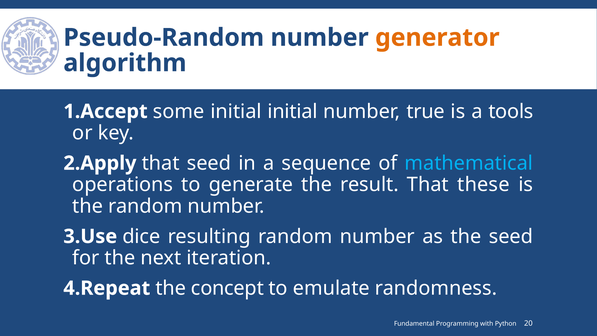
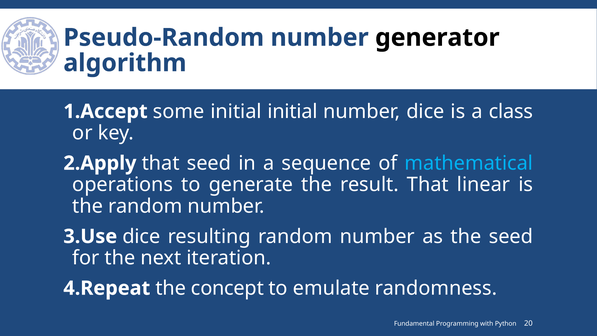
generator colour: orange -> black
number true: true -> dice
tools: tools -> class
these: these -> linear
